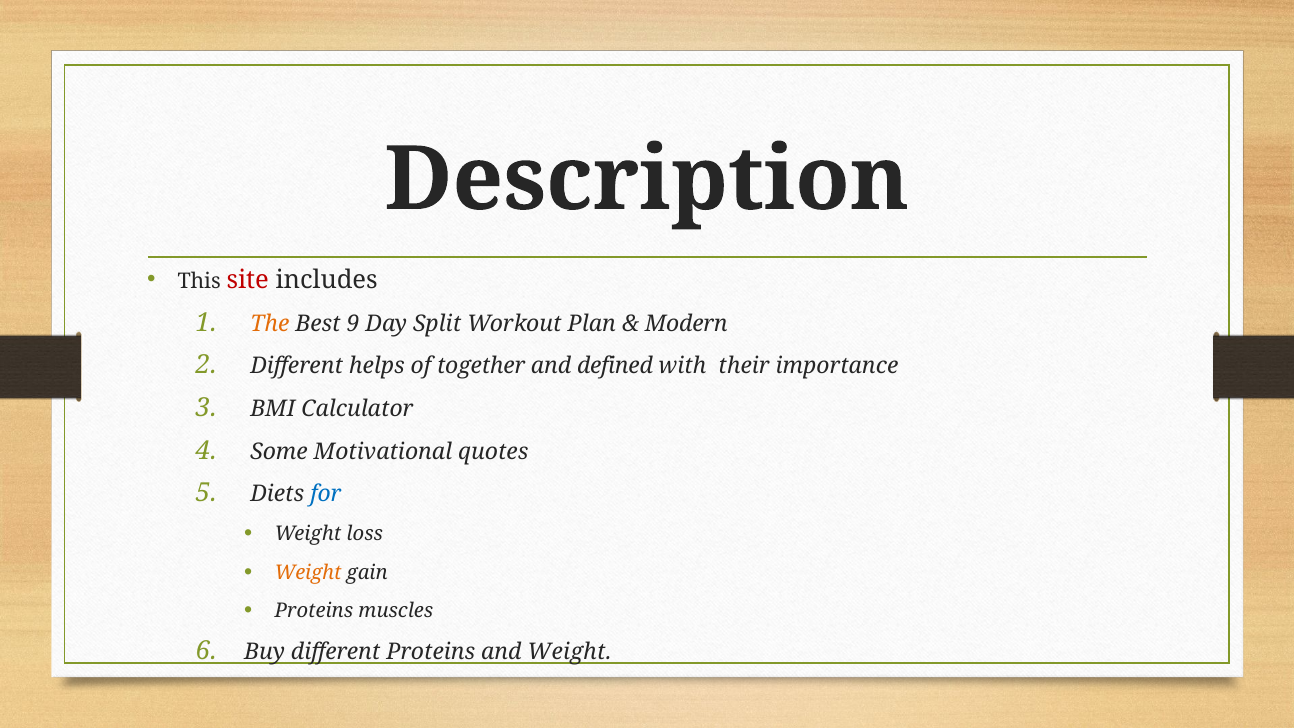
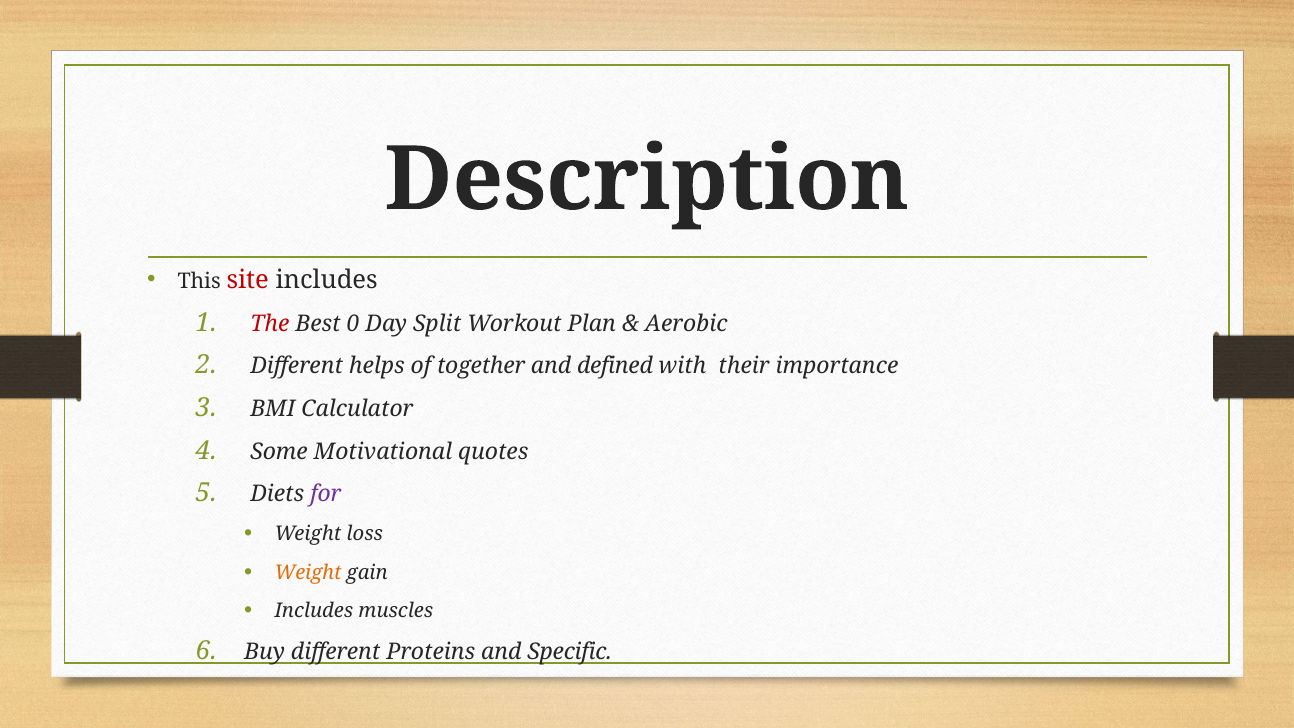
The colour: orange -> red
9: 9 -> 0
Modern: Modern -> Aerobic
for colour: blue -> purple
Proteins at (314, 611): Proteins -> Includes
and Weight: Weight -> Specific
